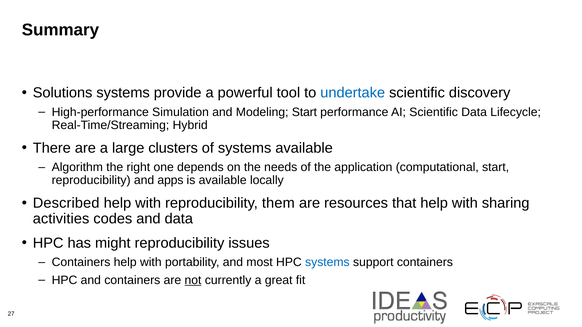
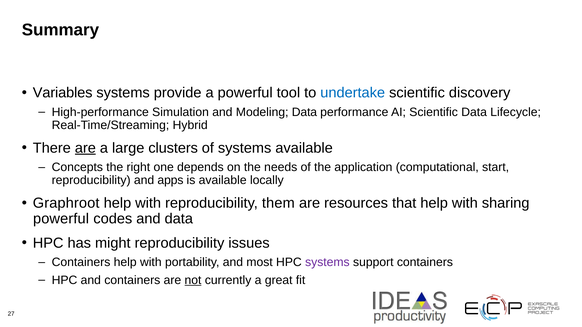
Solutions: Solutions -> Variables
Modeling Start: Start -> Data
are at (85, 148) underline: none -> present
Algorithm: Algorithm -> Concepts
Described: Described -> Graphroot
activities at (61, 219): activities -> powerful
systems at (327, 263) colour: blue -> purple
